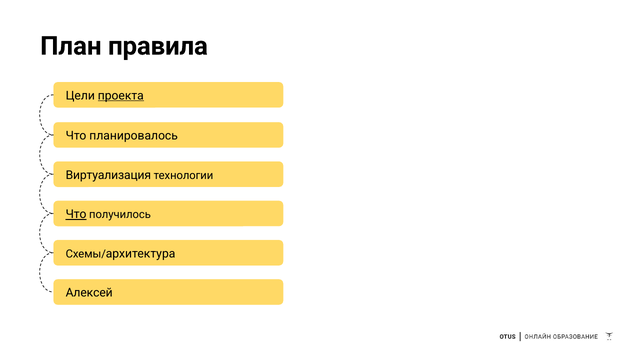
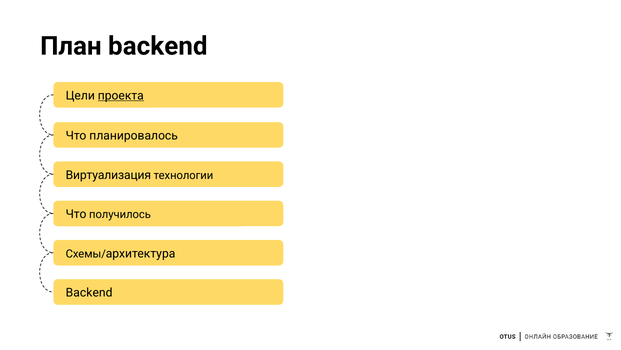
План правила: правила -> backend
Что at (76, 214) underline: present -> none
Алексей at (89, 292): Алексей -> Backend
